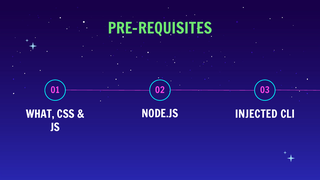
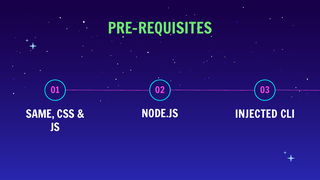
WHAT: WHAT -> SAME
